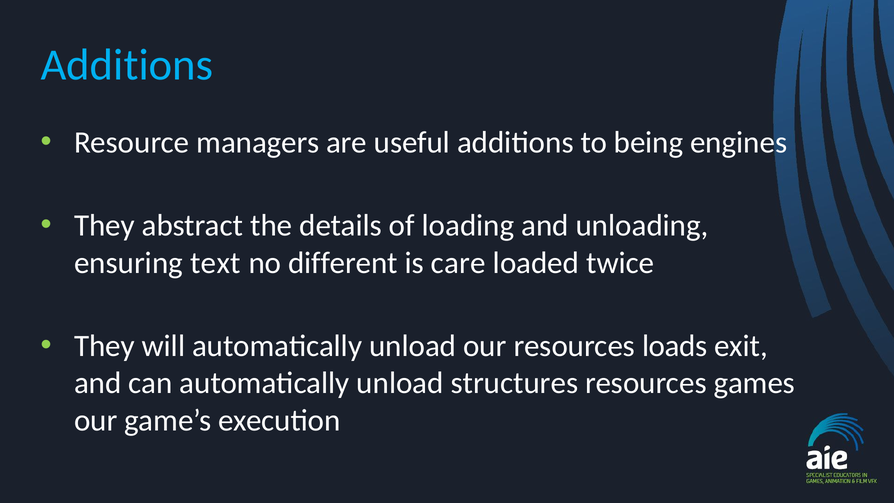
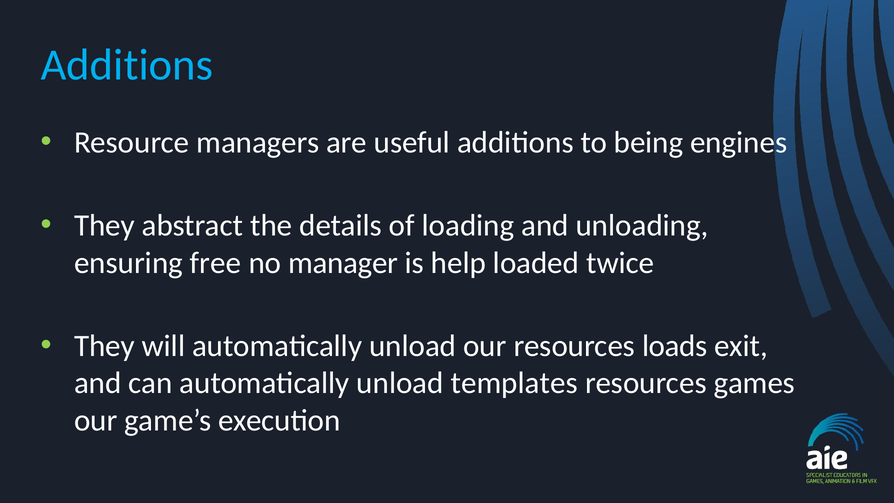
text: text -> free
different: different -> manager
care: care -> help
structures: structures -> templates
